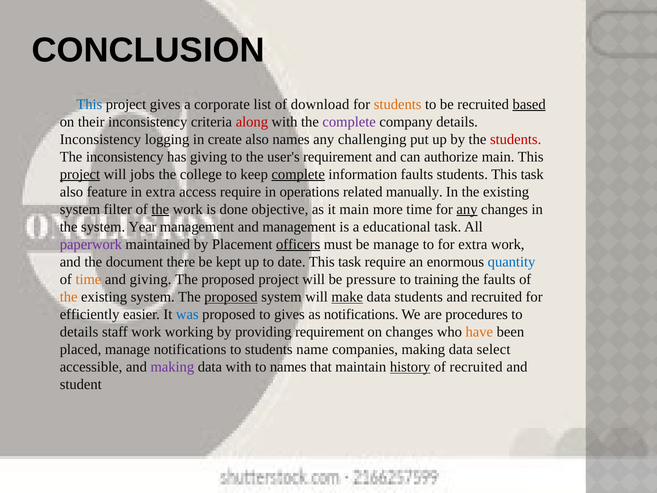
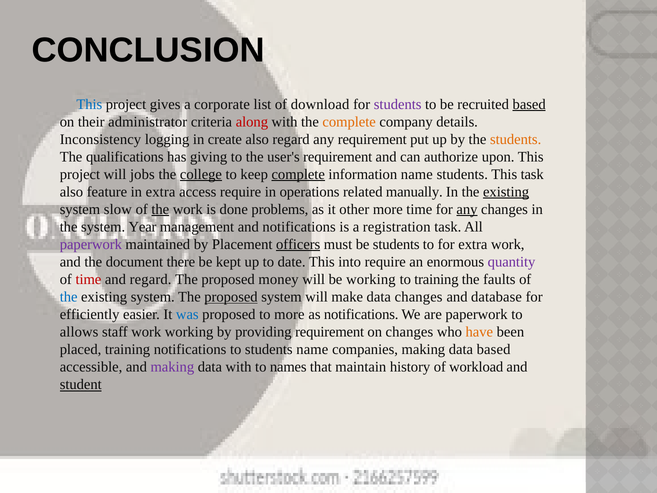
students at (398, 104) colour: orange -> purple
their inconsistency: inconsistency -> administrator
complete at (349, 122) colour: purple -> orange
also names: names -> regard
any challenging: challenging -> requirement
students at (516, 139) colour: red -> orange
The inconsistency: inconsistency -> qualifications
authorize main: main -> upon
project at (80, 174) underline: present -> none
college underline: none -> present
information faults: faults -> name
existing at (506, 192) underline: none -> present
filter: filter -> slow
objective: objective -> problems
it main: main -> other
and management: management -> notifications
educational: educational -> registration
be manage: manage -> students
date This task: task -> into
quantity colour: blue -> purple
time at (88, 279) colour: orange -> red
and giving: giving -> regard
proposed project: project -> money
be pressure: pressure -> working
the at (69, 297) colour: orange -> blue
make underline: present -> none
data students: students -> changes
and recruited: recruited -> database
to gives: gives -> more
are procedures: procedures -> paperwork
details at (79, 332): details -> allows
placed manage: manage -> training
data select: select -> based
history underline: present -> none
of recruited: recruited -> workload
student underline: none -> present
